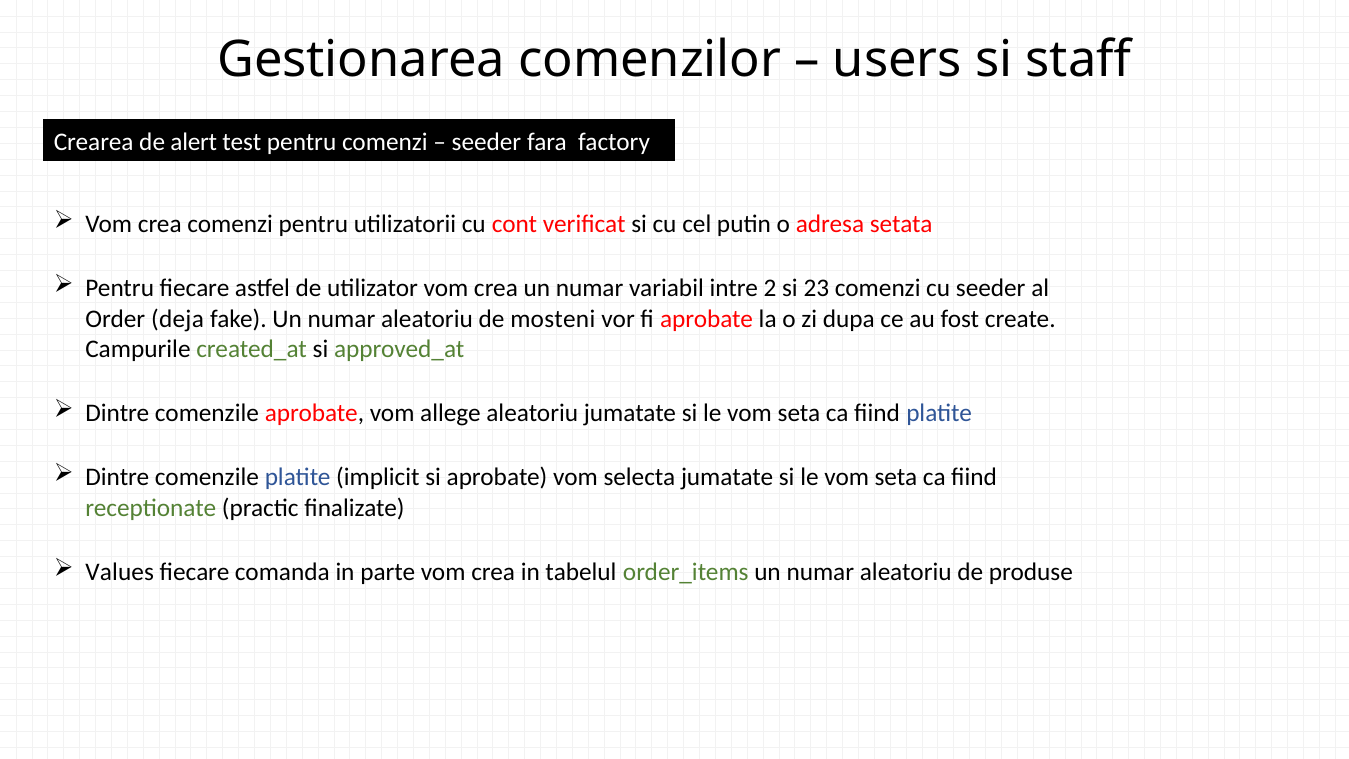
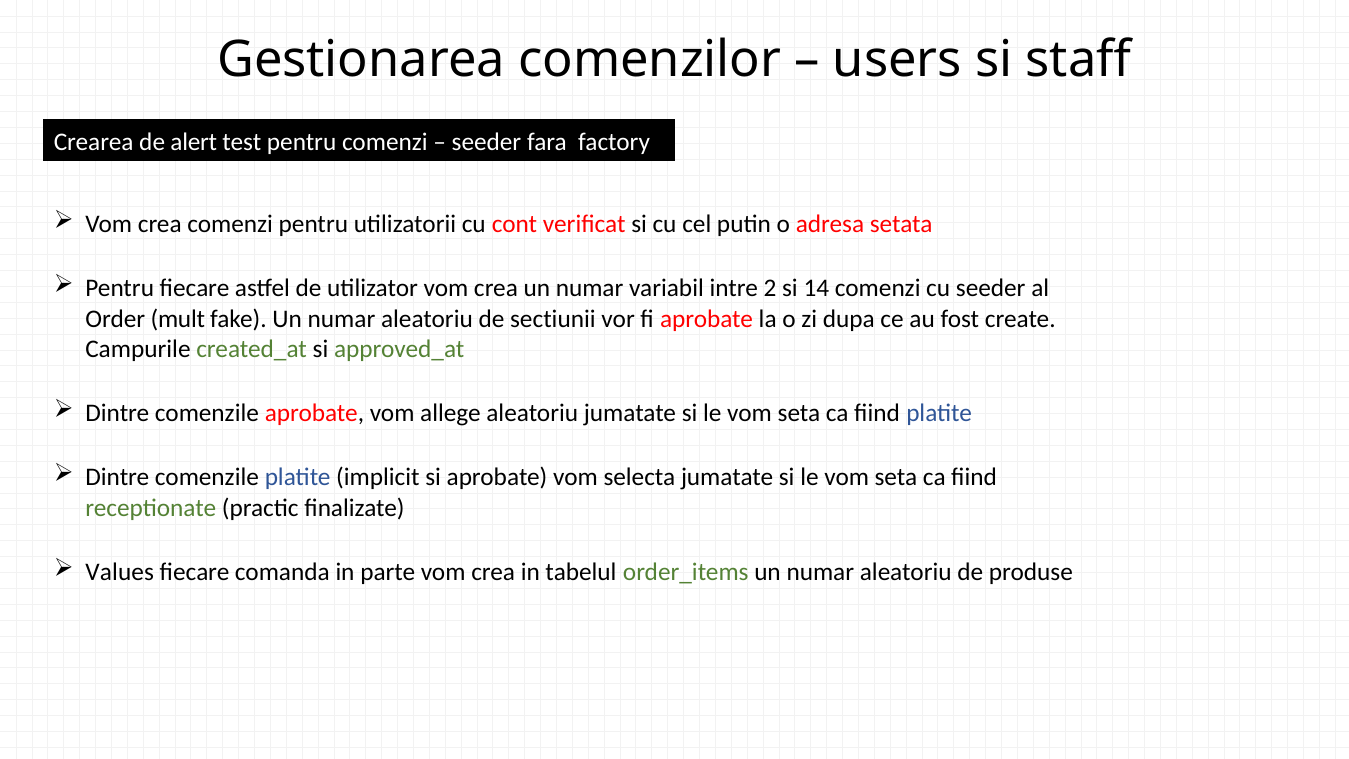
23: 23 -> 14
deja: deja -> mult
mosteni: mosteni -> sectiunii
